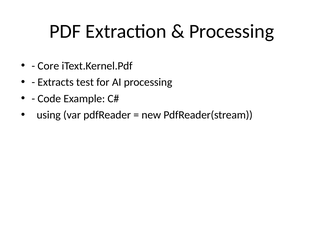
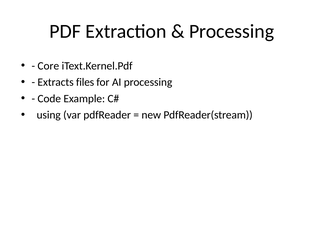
test: test -> files
